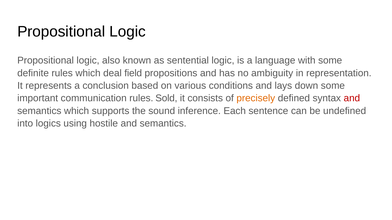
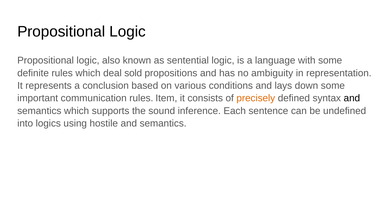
field: field -> sold
Sold: Sold -> Item
and at (352, 98) colour: red -> black
